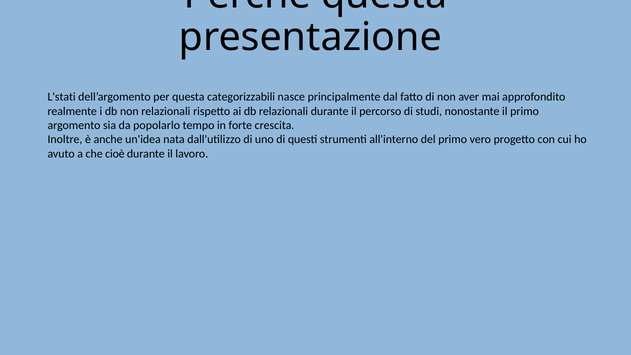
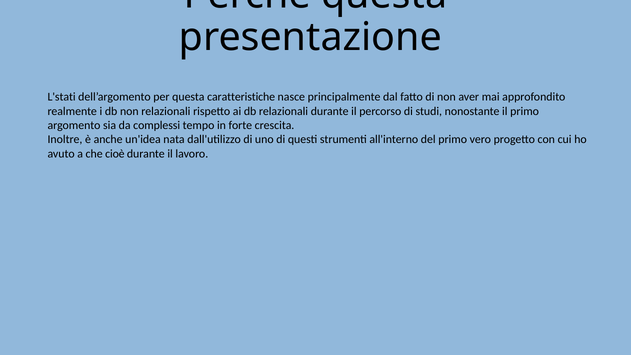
categorizzabili: categorizzabili -> caratteristiche
popolarlo: popolarlo -> complessi
